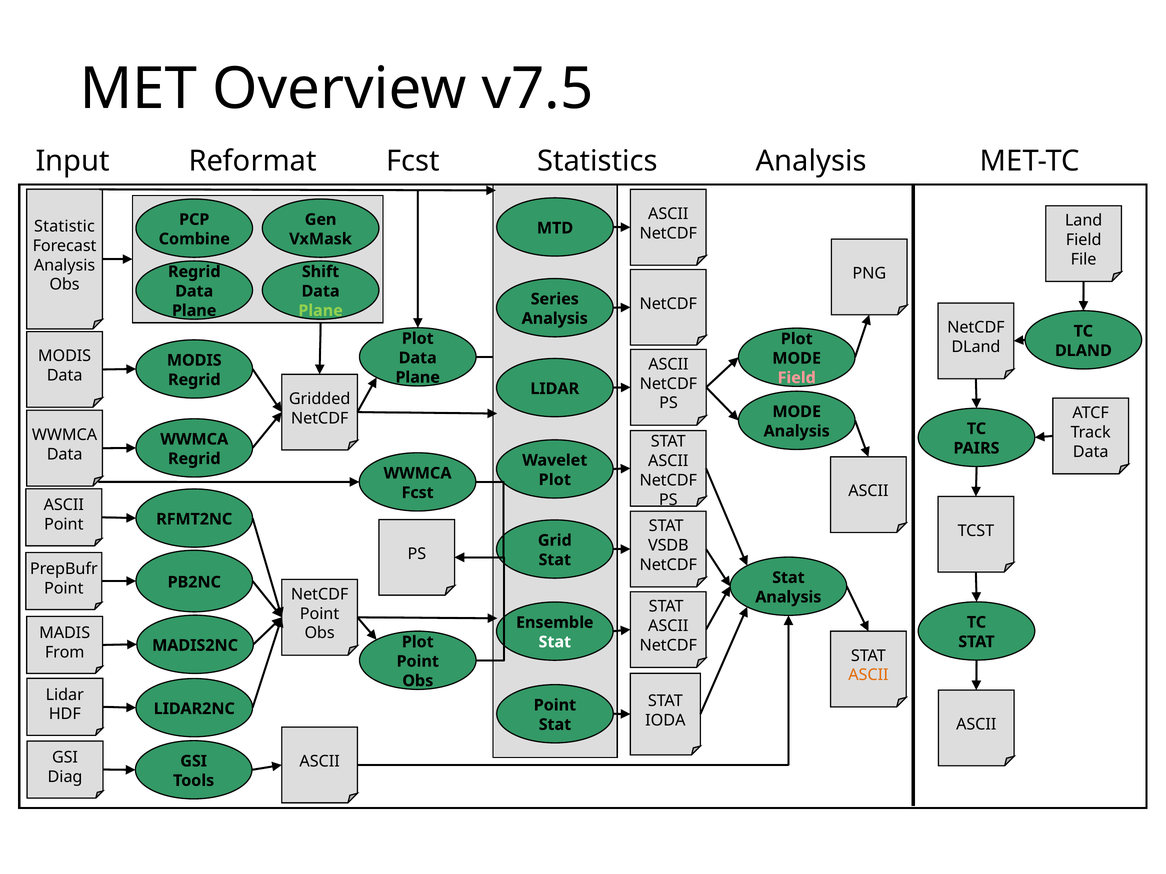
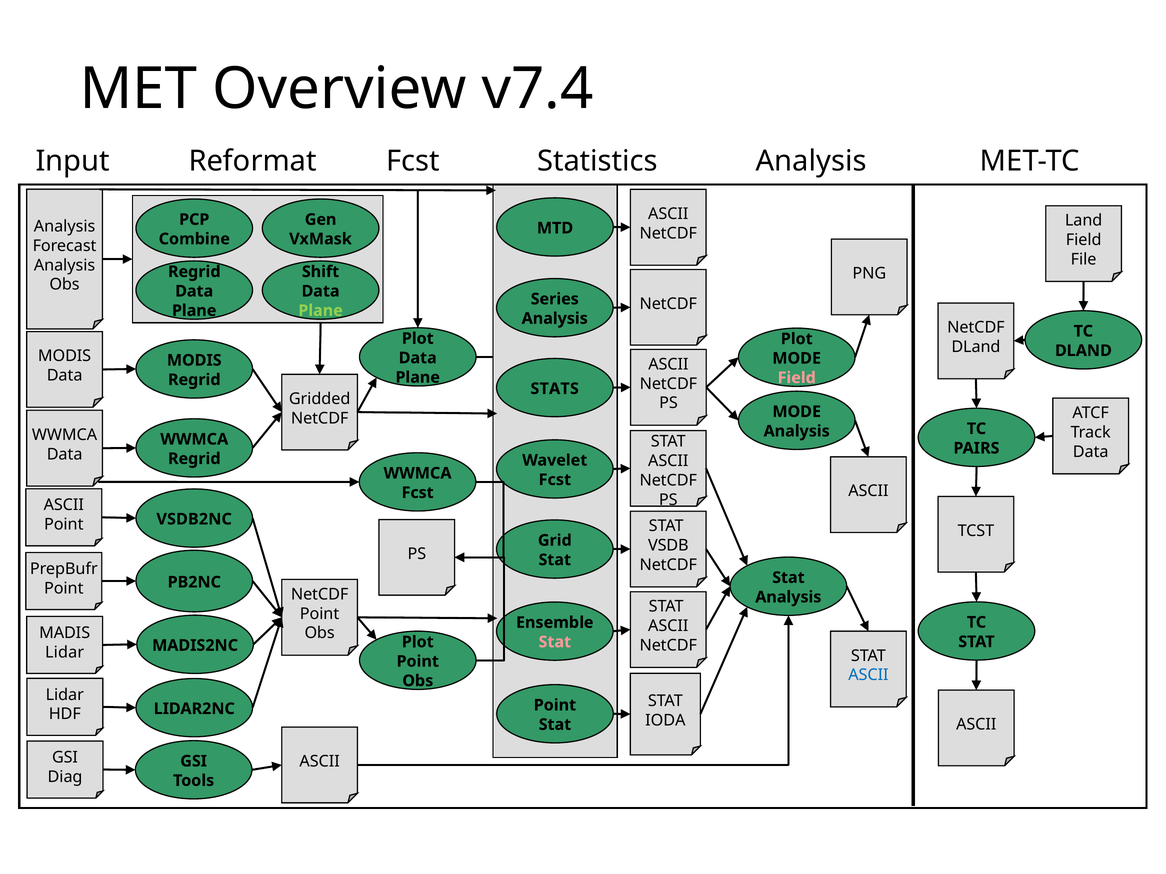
v7.5: v7.5 -> v7.4
Statistic at (64, 226): Statistic -> Analysis
LIDAR at (555, 389): LIDAR -> STATS
Plot at (555, 480): Plot -> Fcst
RFMT2NC: RFMT2NC -> VSDB2NC
Stat at (555, 642) colour: white -> pink
From at (65, 653): From -> Lidar
ASCII at (868, 676) colour: orange -> blue
